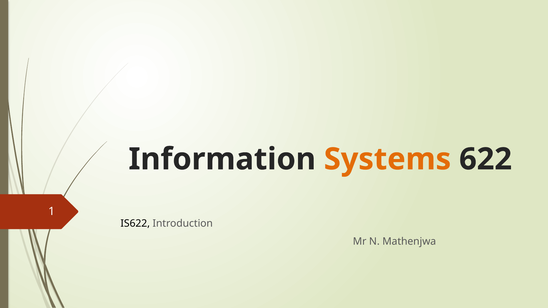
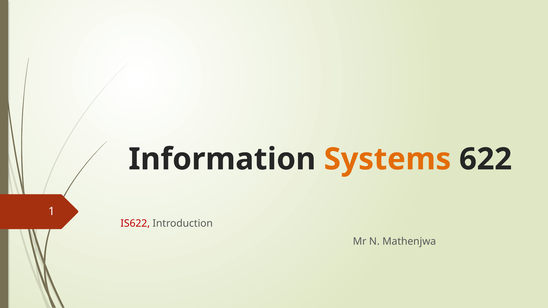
IS622 colour: black -> red
